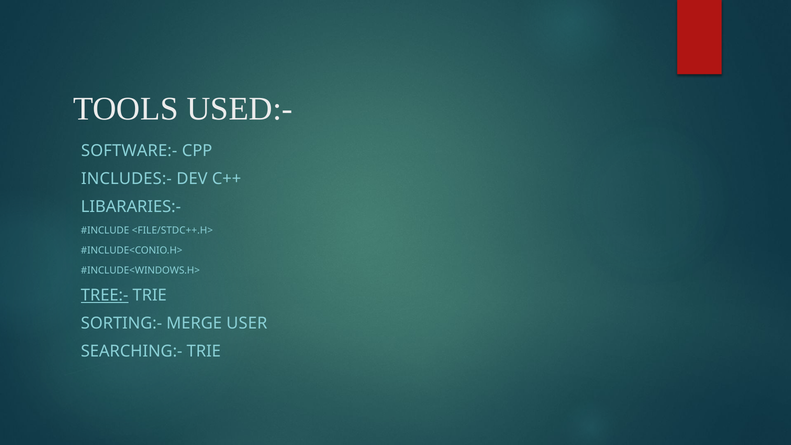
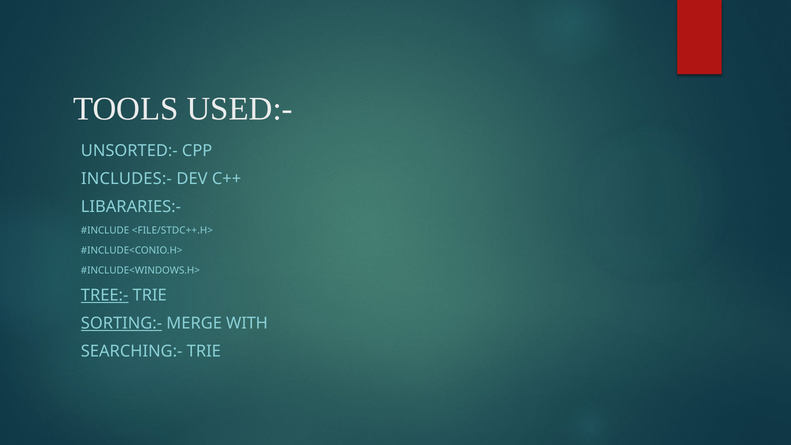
SOFTWARE:-: SOFTWARE:- -> UNSORTED:-
SORTING:- underline: none -> present
USER: USER -> WITH
